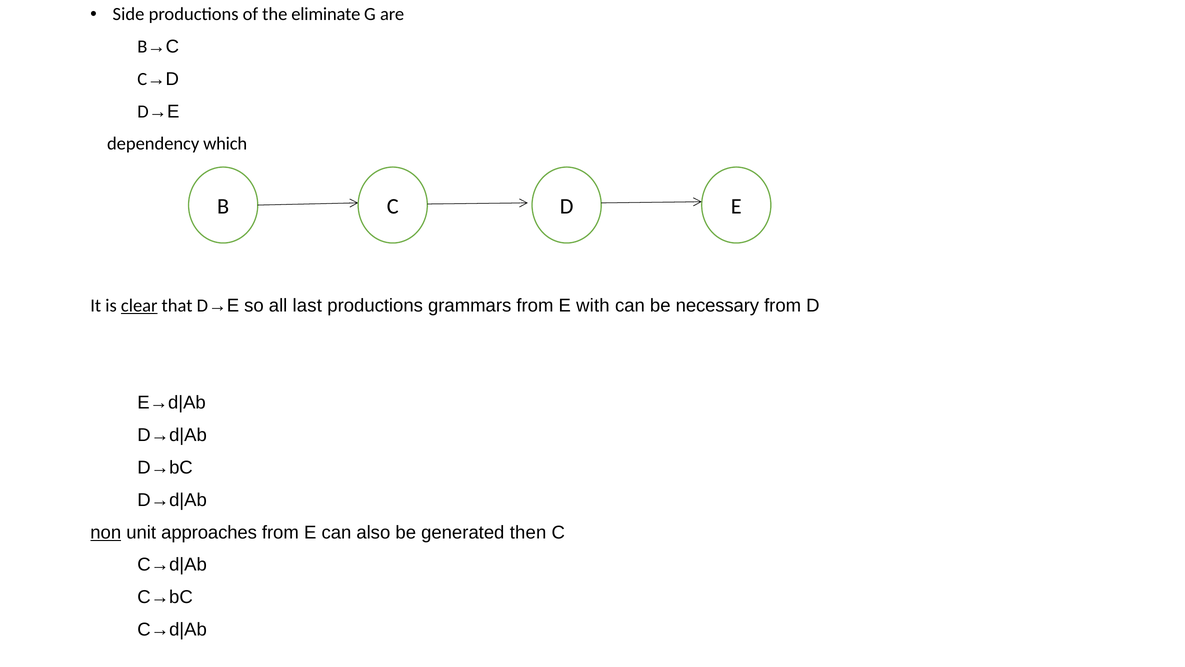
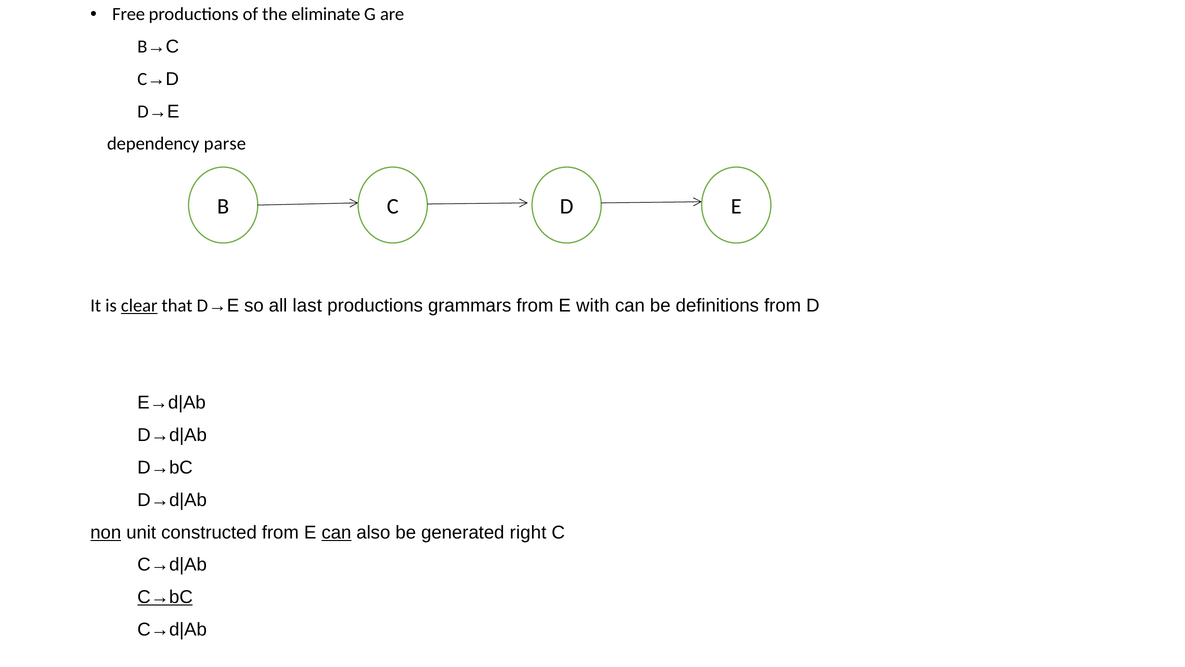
Side: Side -> Free
which: which -> parse
necessary: necessary -> definitions
approaches: approaches -> constructed
can at (336, 532) underline: none -> present
then: then -> right
C→bC underline: none -> present
